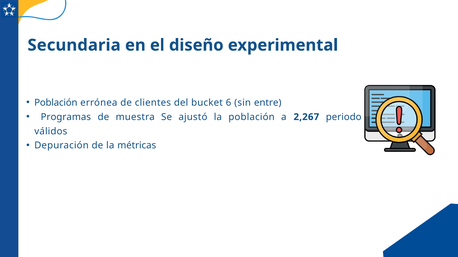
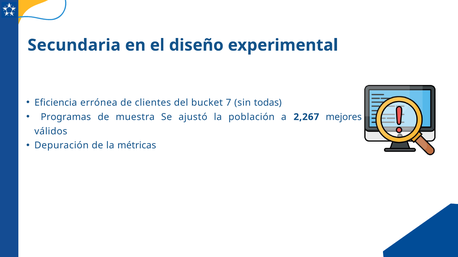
Población at (56, 103): Población -> Eficiencia
6: 6 -> 7
entre: entre -> todas
periodo: periodo -> mejores
